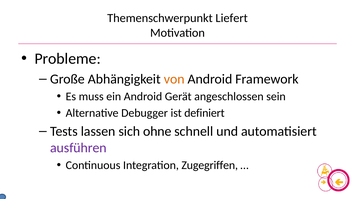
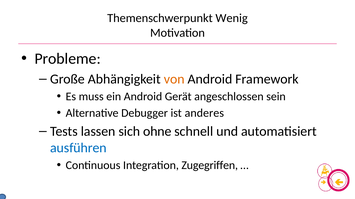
Liefert: Liefert -> Wenig
definiert: definiert -> anderes
ausführen colour: purple -> blue
